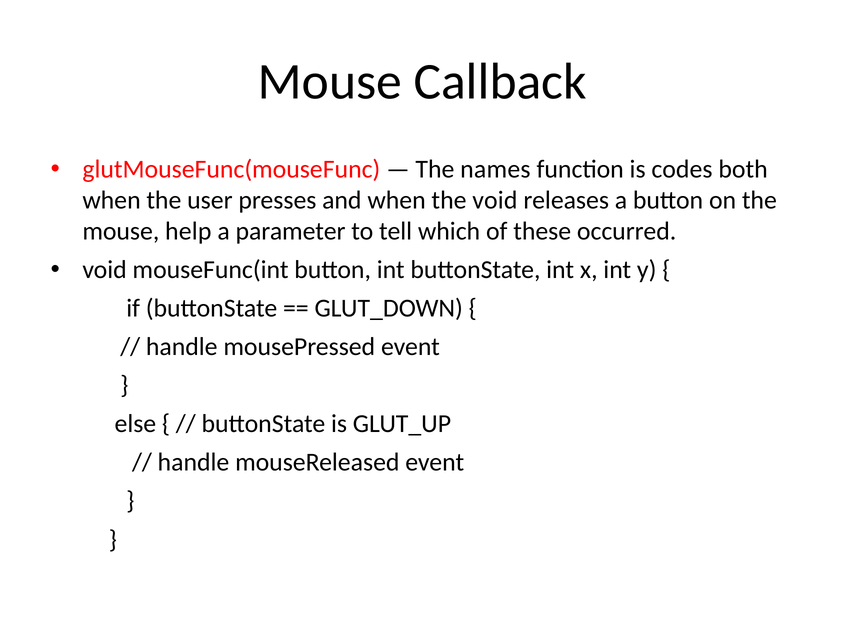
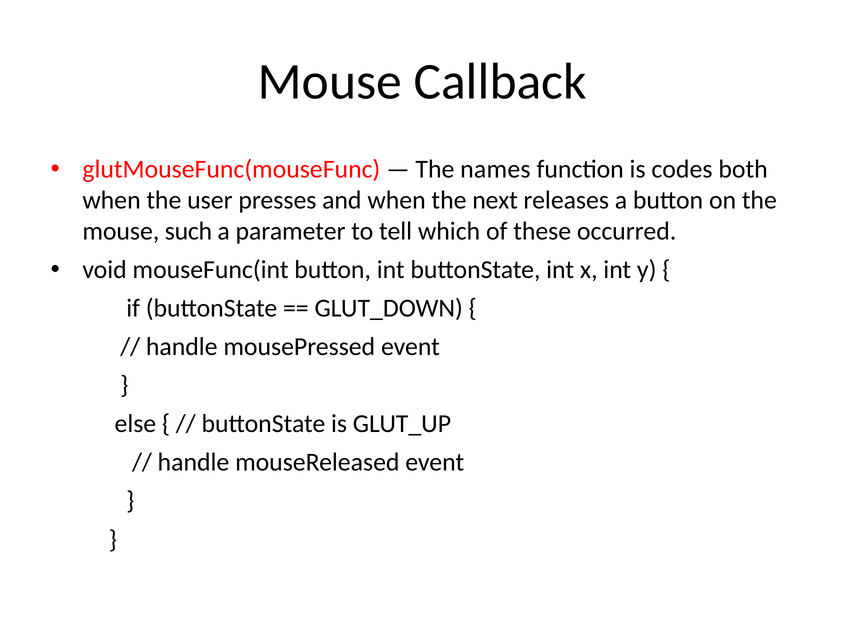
the void: void -> next
help: help -> such
